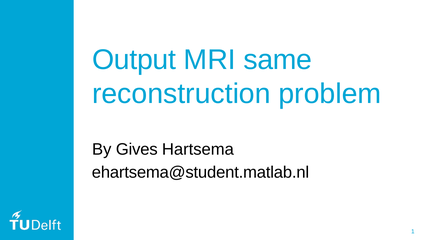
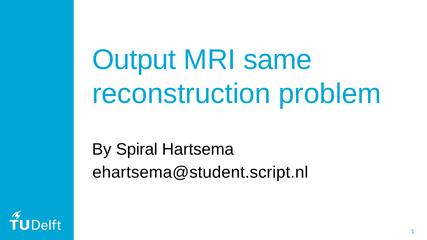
Gives: Gives -> Spiral
ehartsema@student.matlab.nl: ehartsema@student.matlab.nl -> ehartsema@student.script.nl
